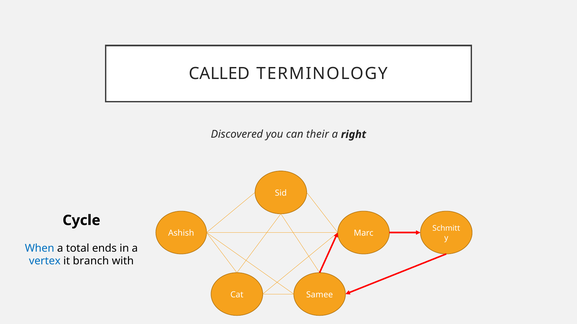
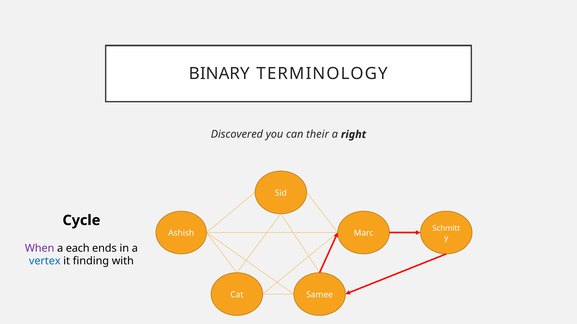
CALLED: CALLED -> BINARY
When colour: blue -> purple
total: total -> each
branch: branch -> finding
